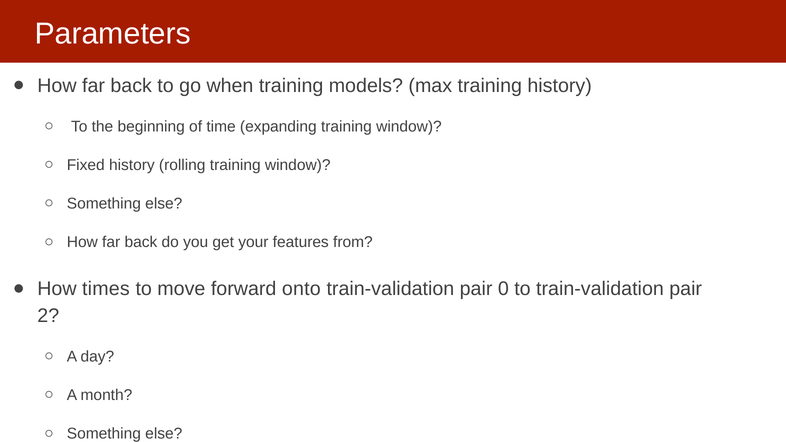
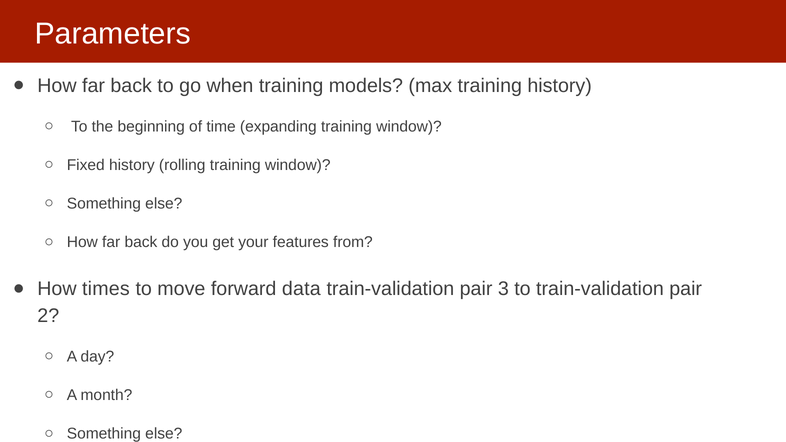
onto: onto -> data
0: 0 -> 3
